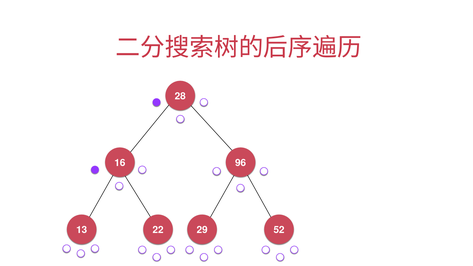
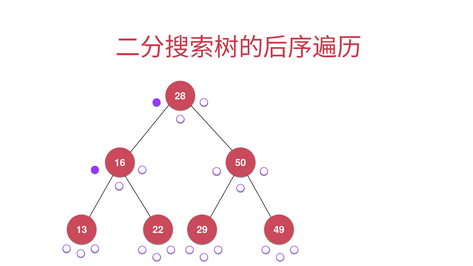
96: 96 -> 50
52: 52 -> 49
